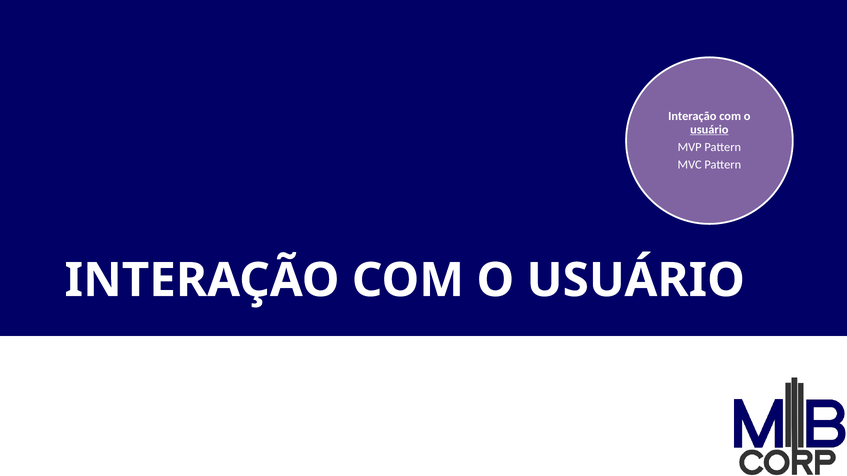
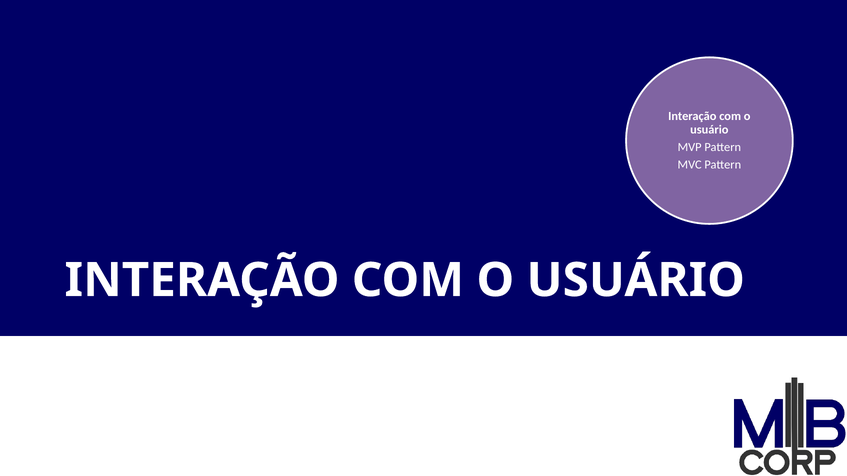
usuário at (709, 130) underline: present -> none
